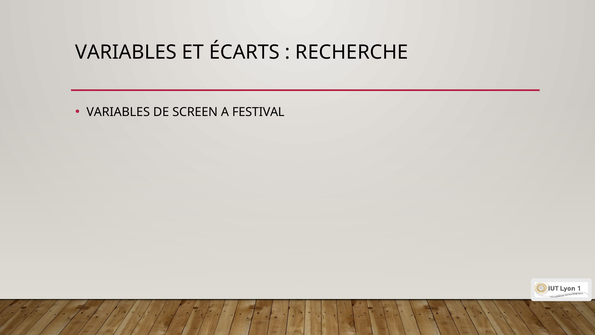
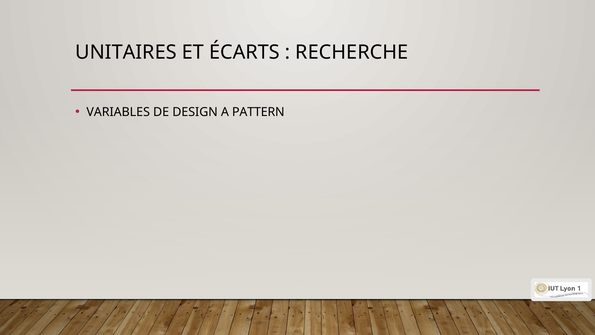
VARIABLES at (126, 52): VARIABLES -> UNITAIRES
SCREEN: SCREEN -> DESIGN
FESTIVAL: FESTIVAL -> PATTERN
